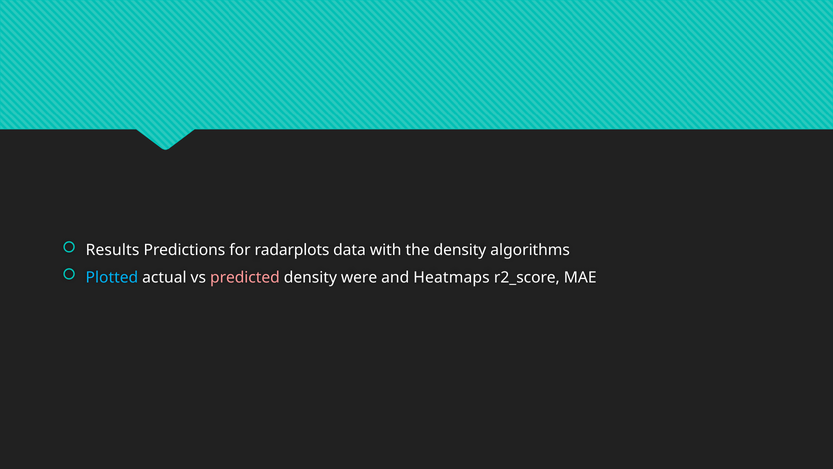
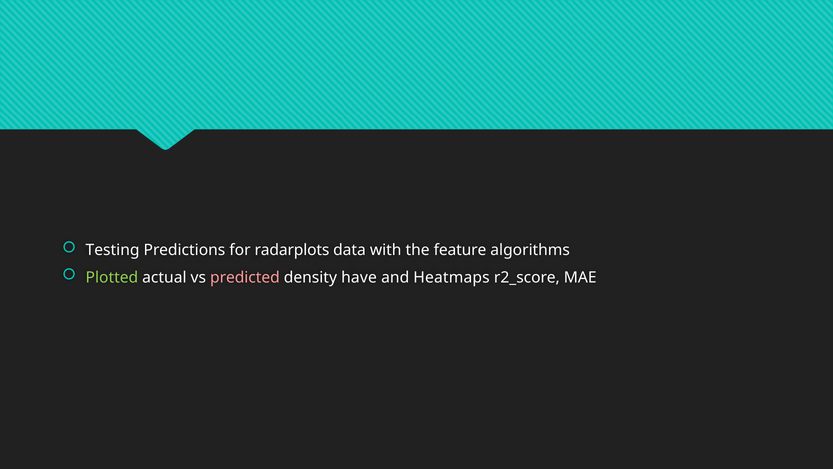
Results: Results -> Testing
the density: density -> feature
Plotted colour: light blue -> light green
were: were -> have
